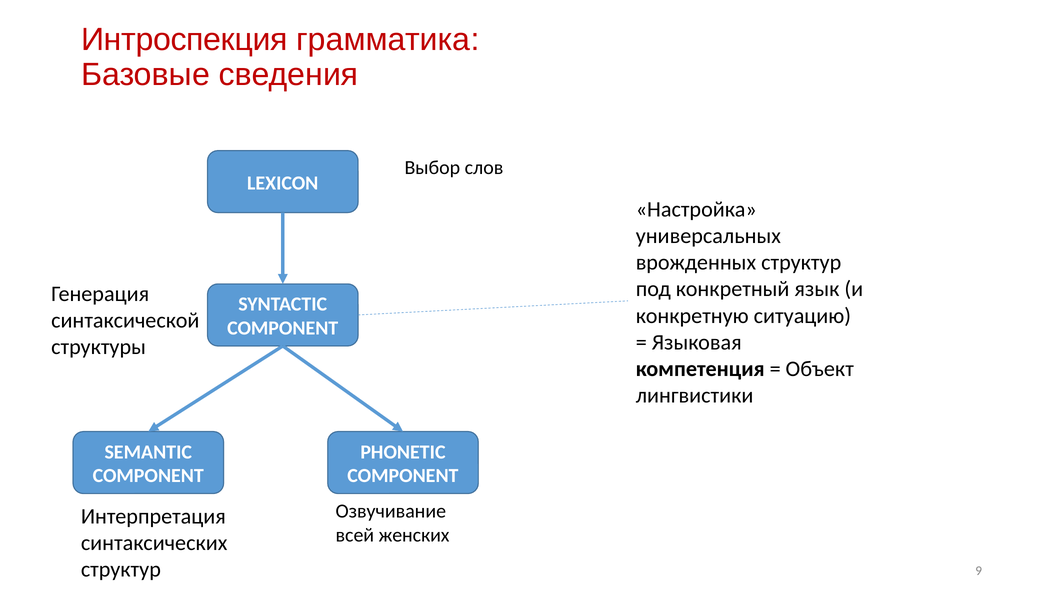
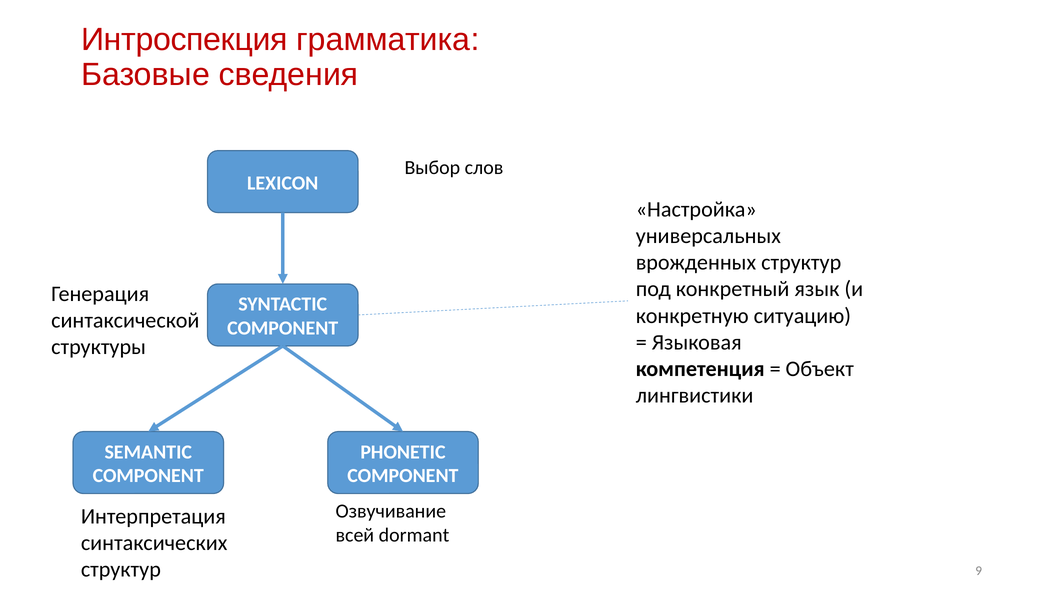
женских: женских -> dormant
